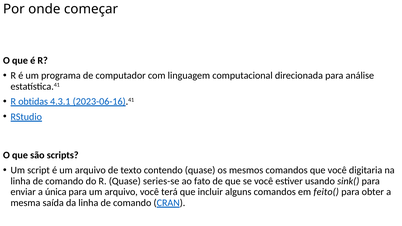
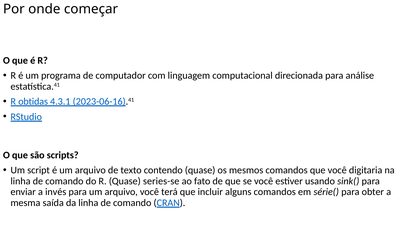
a única: única -> invés
feito(: feito( -> série(
